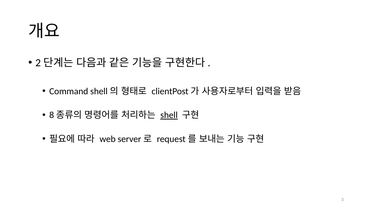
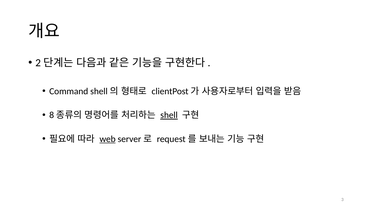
web underline: none -> present
